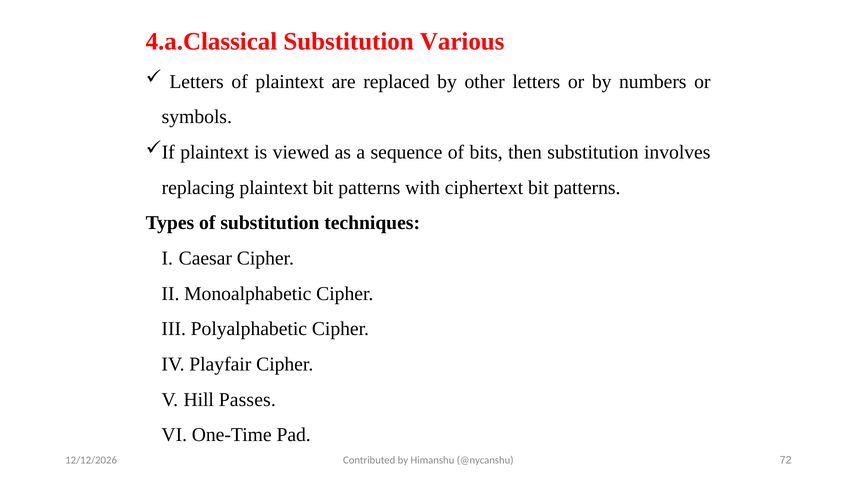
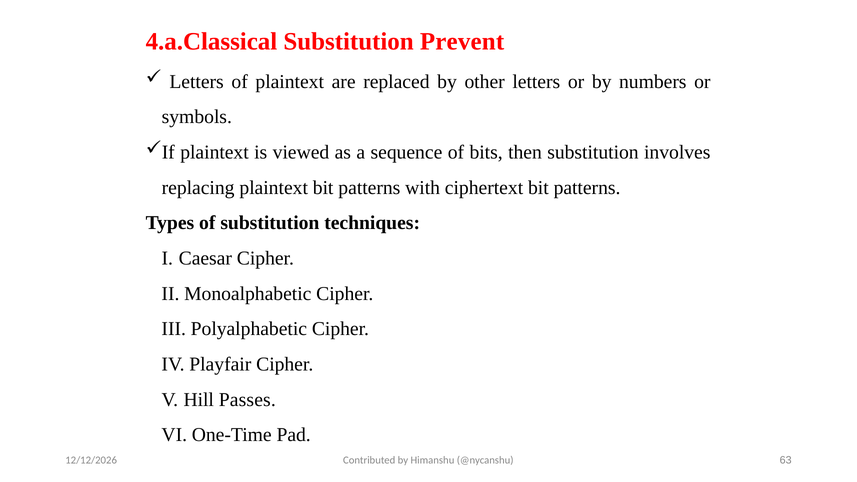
Various: Various -> Prevent
72: 72 -> 63
